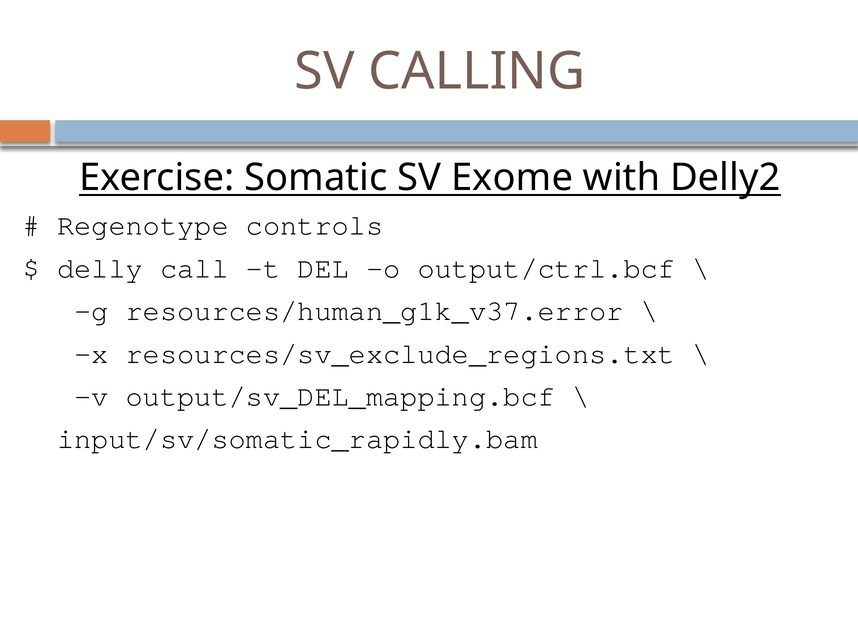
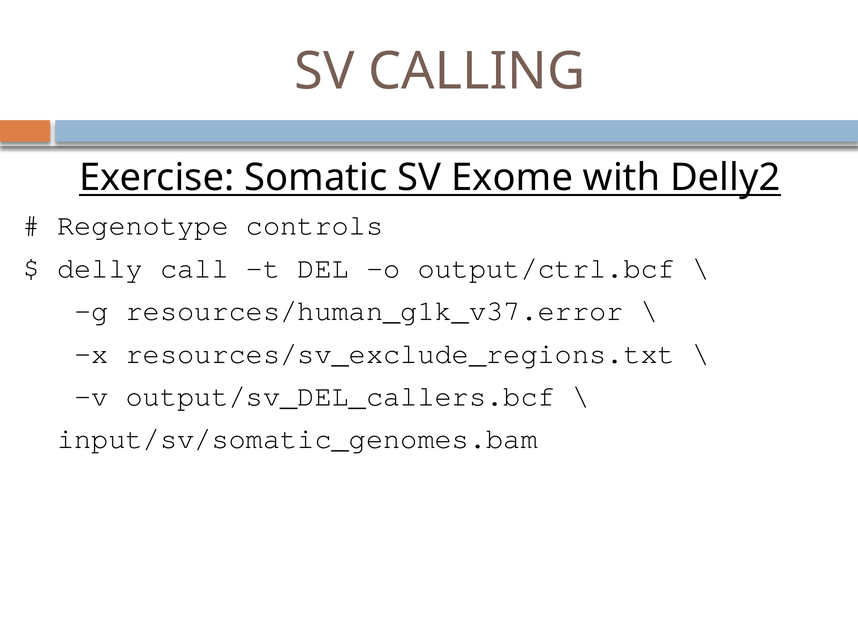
output/sv_DEL_mapping.bcf: output/sv_DEL_mapping.bcf -> output/sv_DEL_callers.bcf
input/sv/somatic_rapidly.bam: input/sv/somatic_rapidly.bam -> input/sv/somatic_genomes.bam
